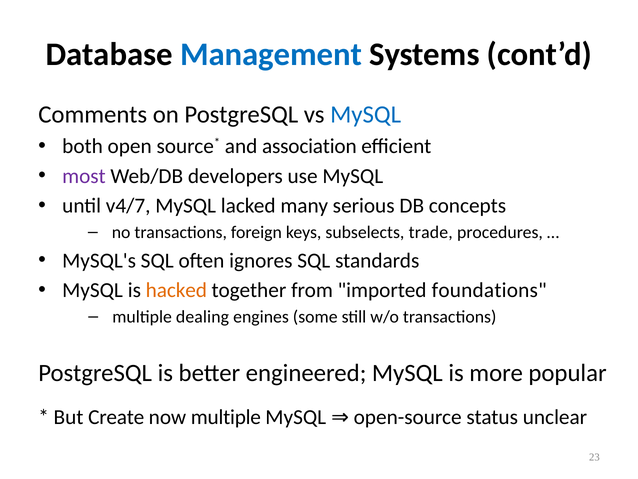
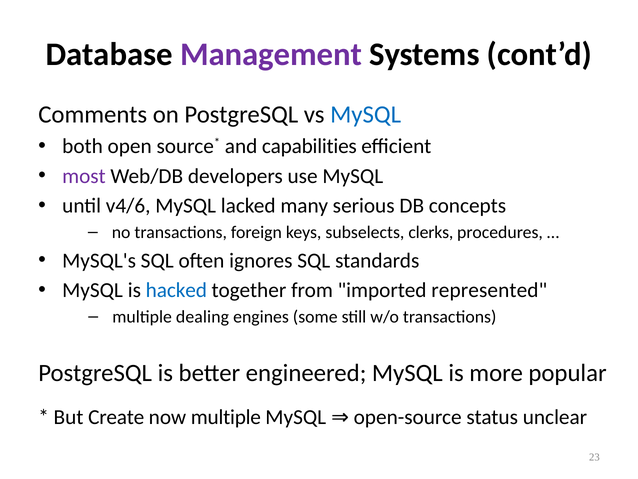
Management colour: blue -> purple
association: association -> capabilities
v4/7: v4/7 -> v4/6
trade: trade -> clerks
hacked colour: orange -> blue
foundations: foundations -> represented
